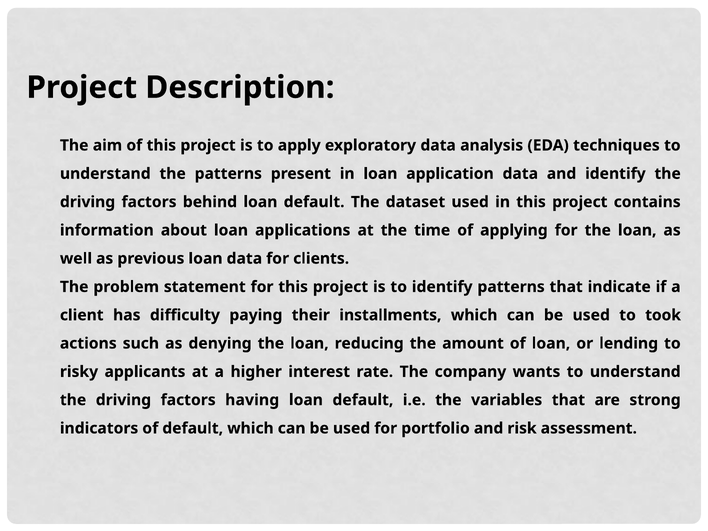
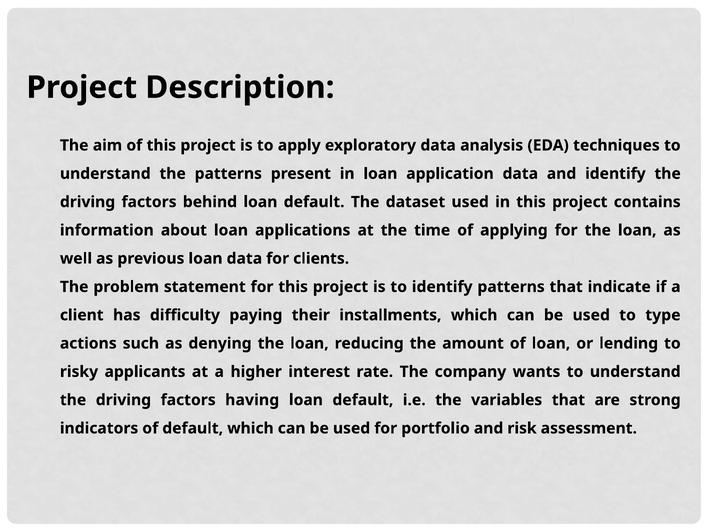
took: took -> type
